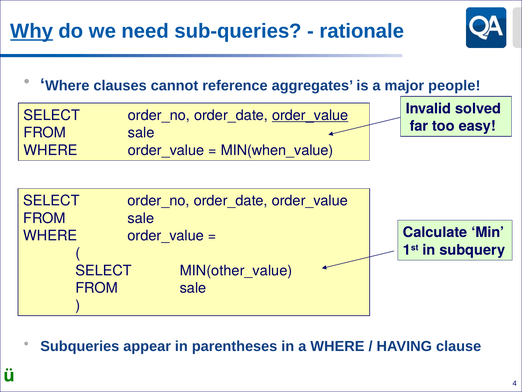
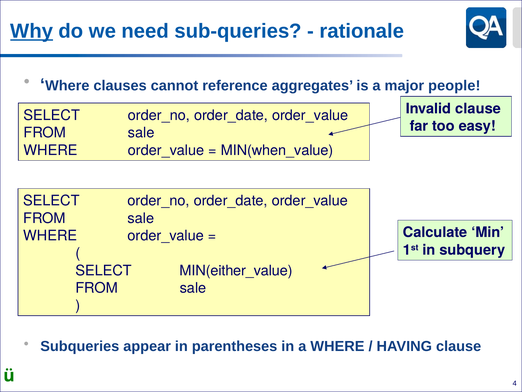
Invalid solved: solved -> clause
order_value at (310, 115) underline: present -> none
MIN(other_value: MIN(other_value -> MIN(either_value
